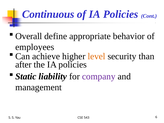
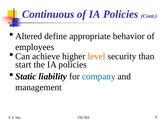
Overall: Overall -> Altered
after: after -> start
company colour: purple -> blue
